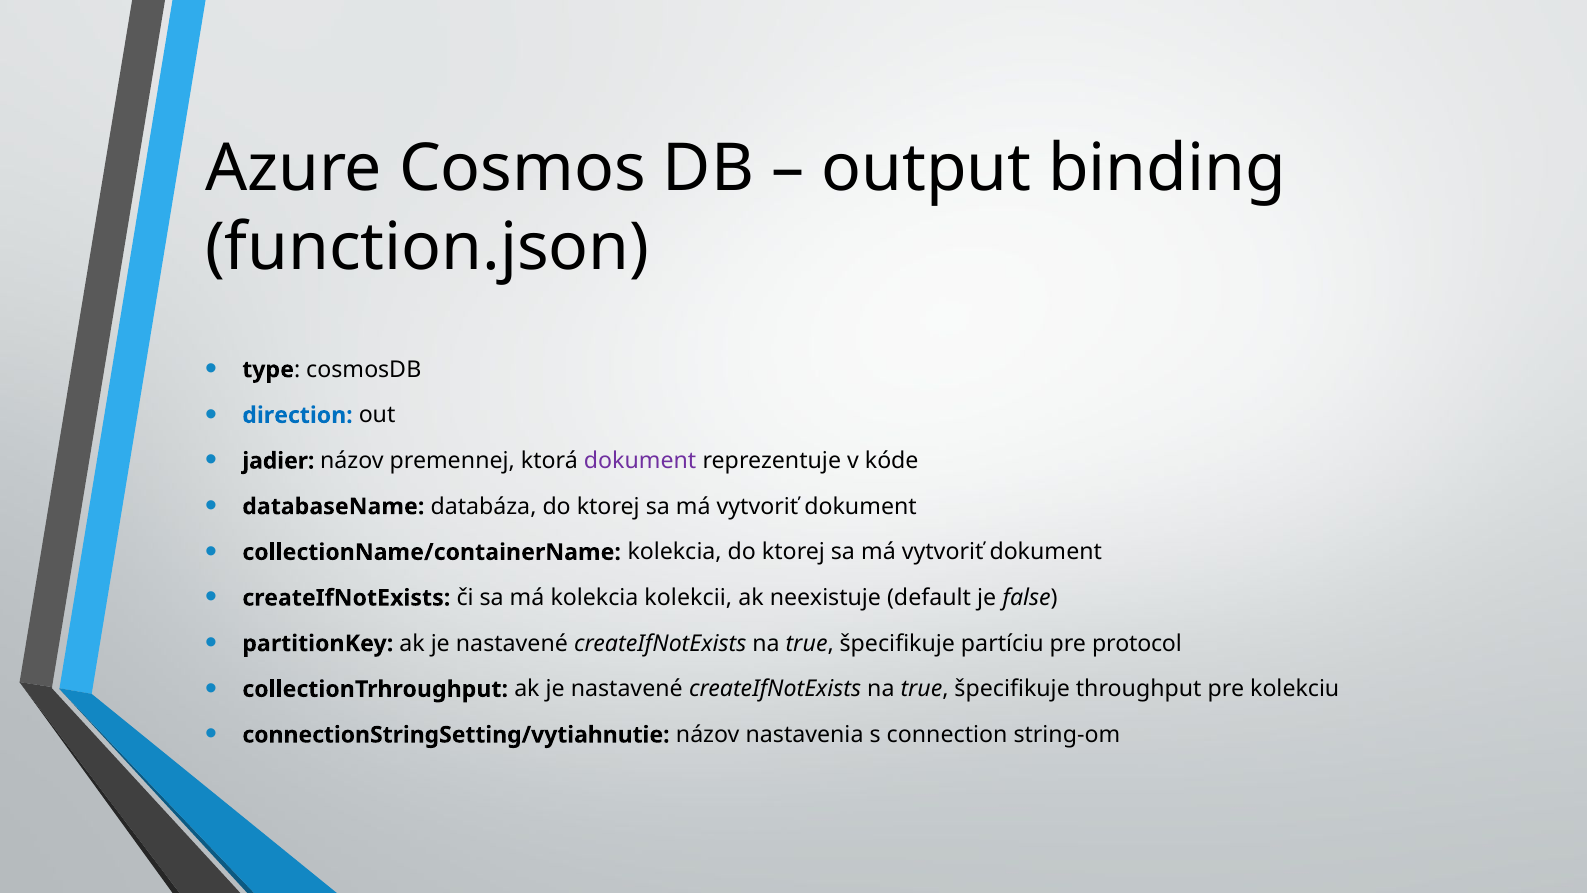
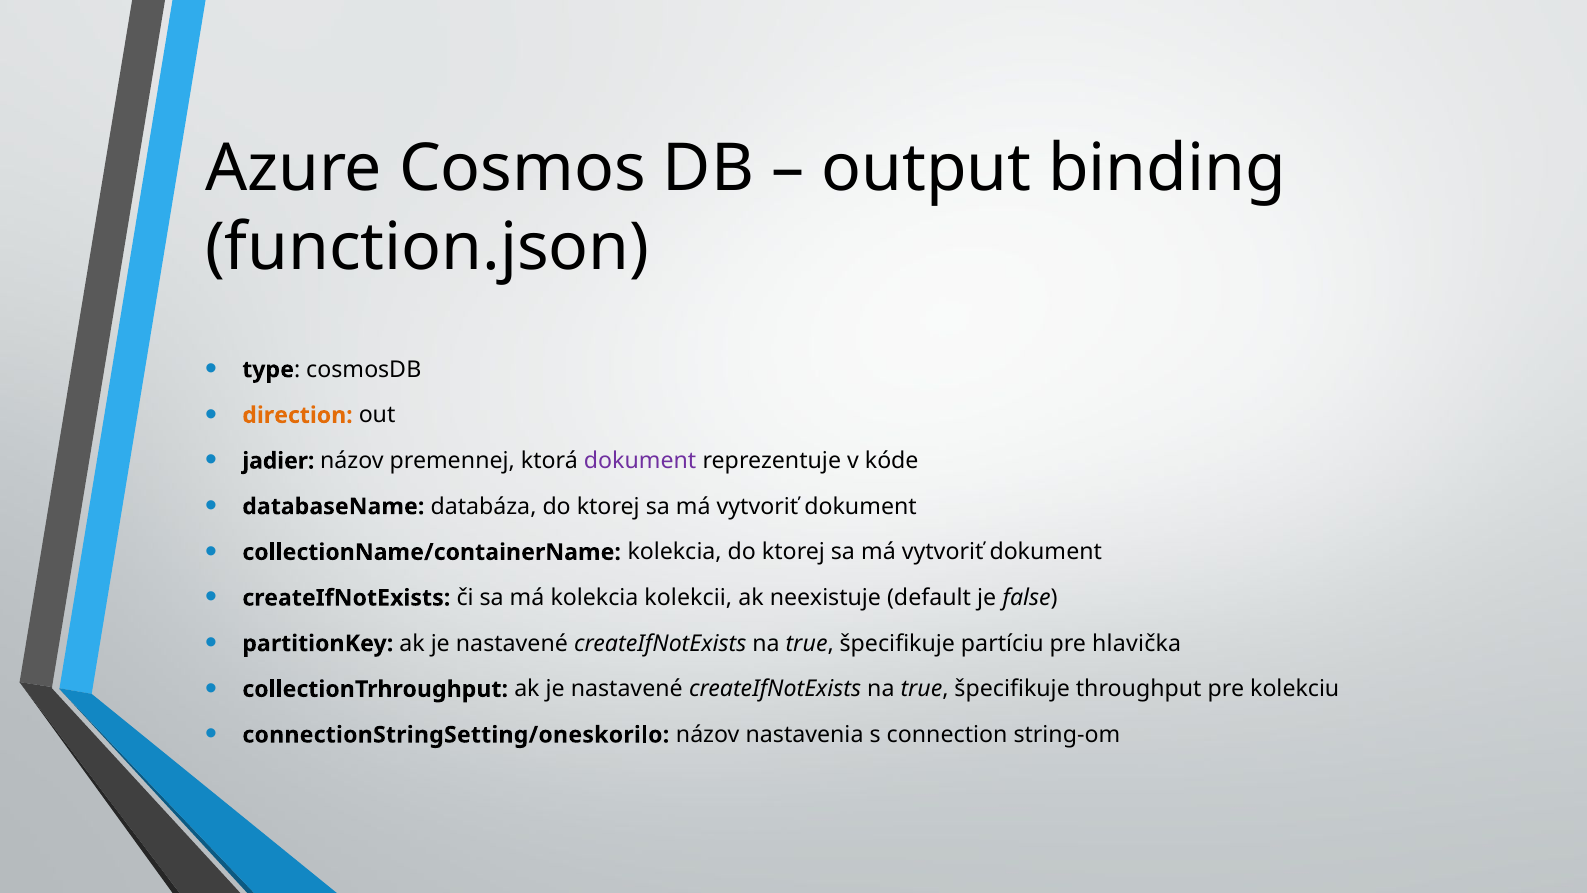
direction colour: blue -> orange
protocol: protocol -> hlavička
connectionStringSetting/vytiahnutie: connectionStringSetting/vytiahnutie -> connectionStringSetting/oneskorilo
